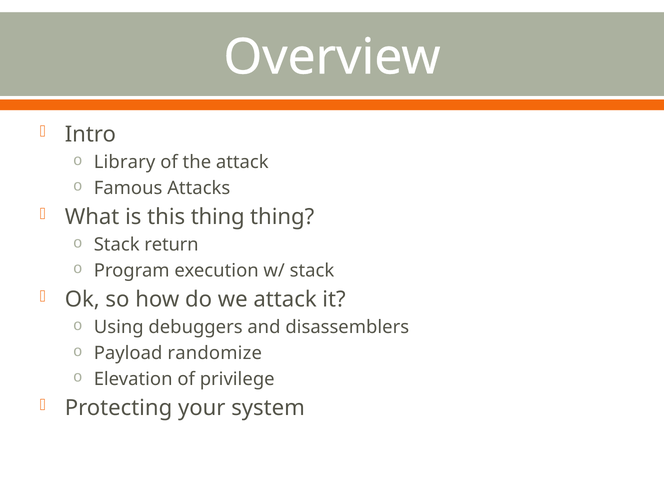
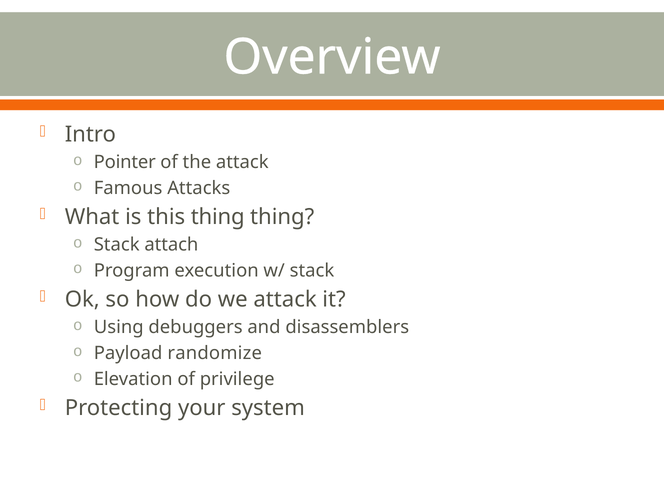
Library: Library -> Pointer
return: return -> attach
